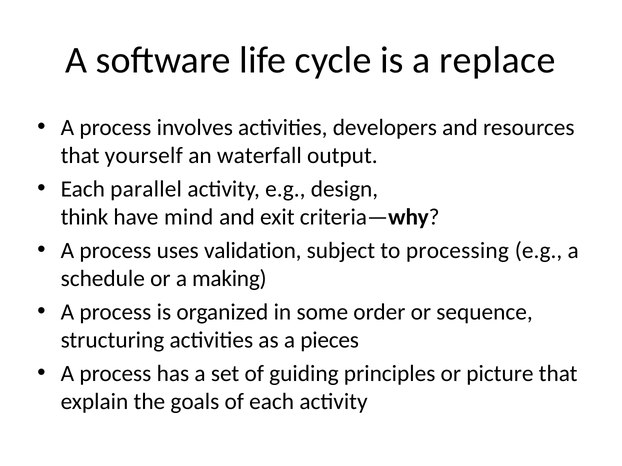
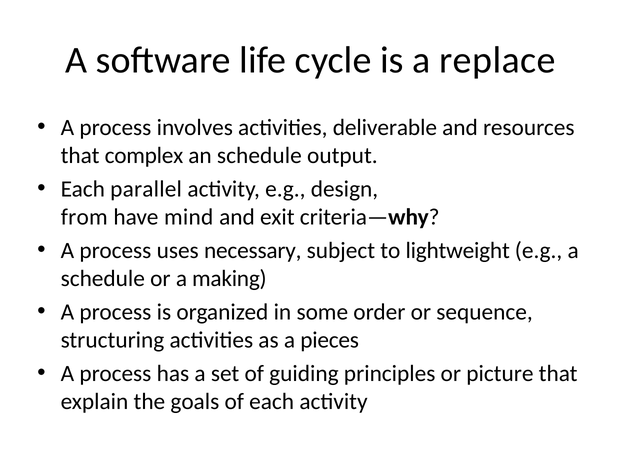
developers: developers -> deliverable
yourself: yourself -> complex
an waterfall: waterfall -> schedule
think: think -> from
validation: validation -> necessary
processing: processing -> lightweight
